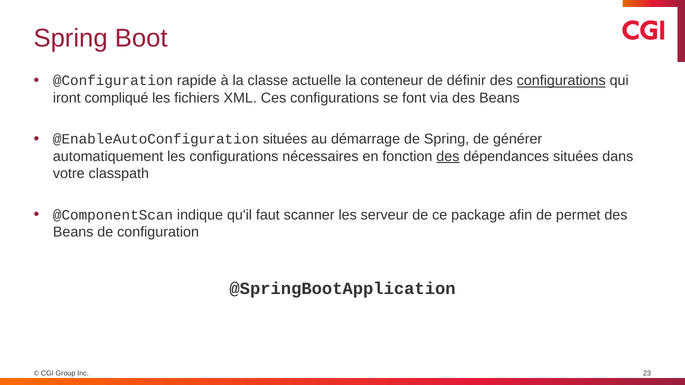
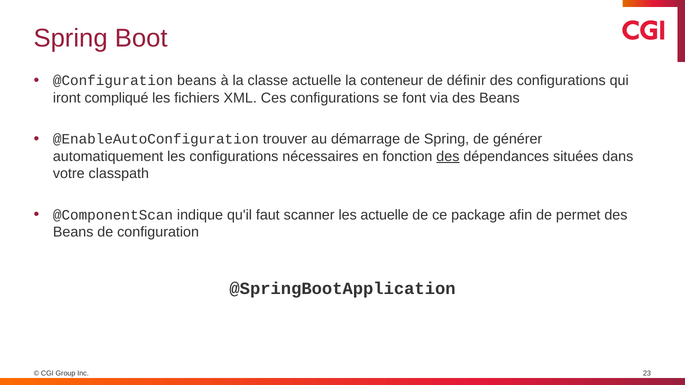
@Configuration rapide: rapide -> beans
configurations at (561, 81) underline: present -> none
@EnableAutoConfiguration situées: situées -> trouver
les serveur: serveur -> actuelle
